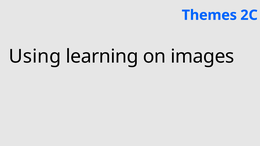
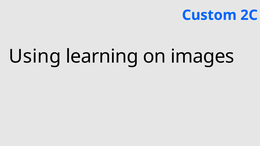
Themes: Themes -> Custom
